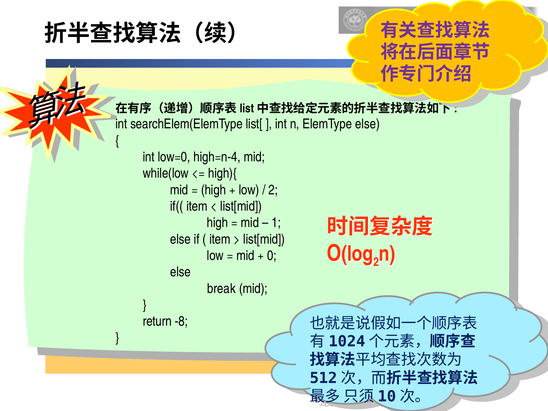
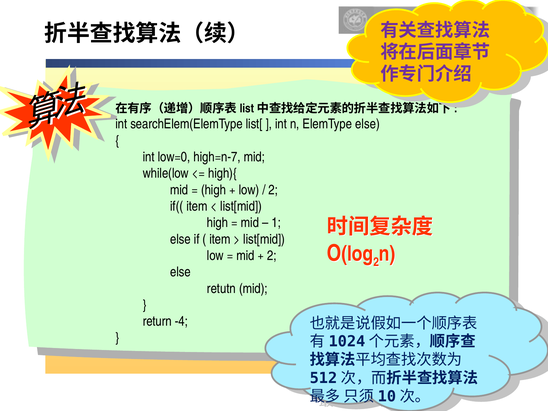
high=n-4: high=n-4 -> high=n-7
0 at (272, 256): 0 -> 2
break: break -> retutn
-8: -8 -> -4
